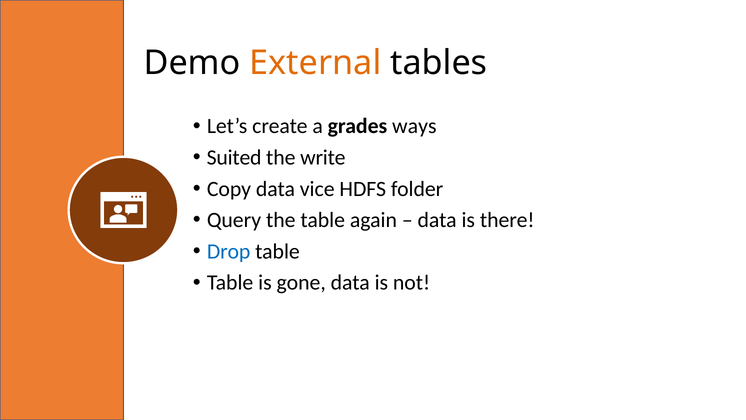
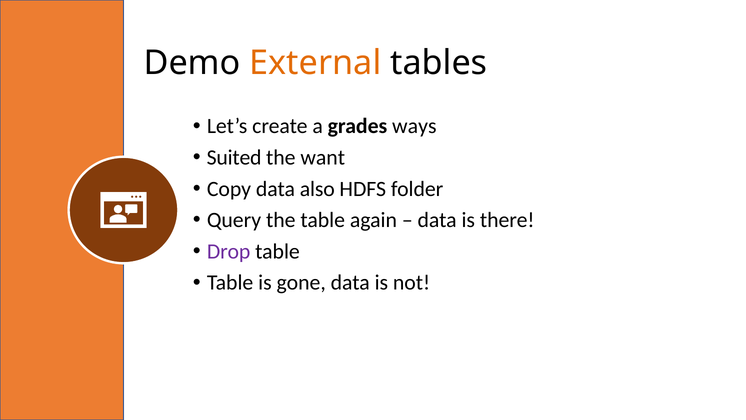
write: write -> want
vice: vice -> also
Drop colour: blue -> purple
